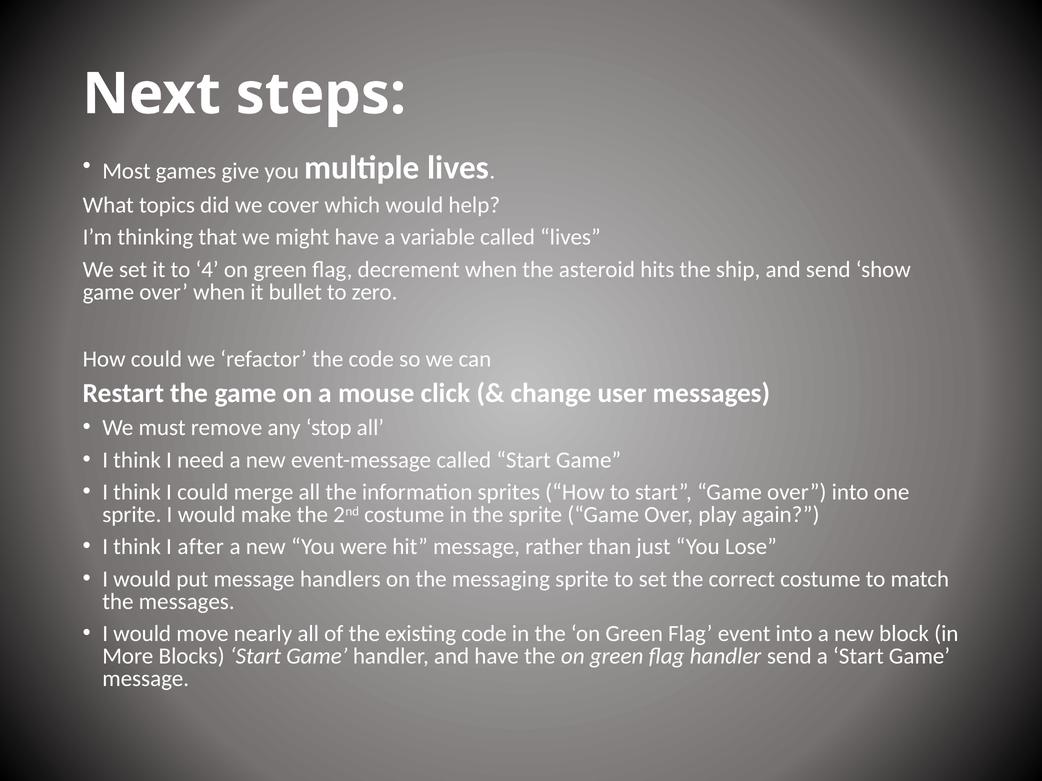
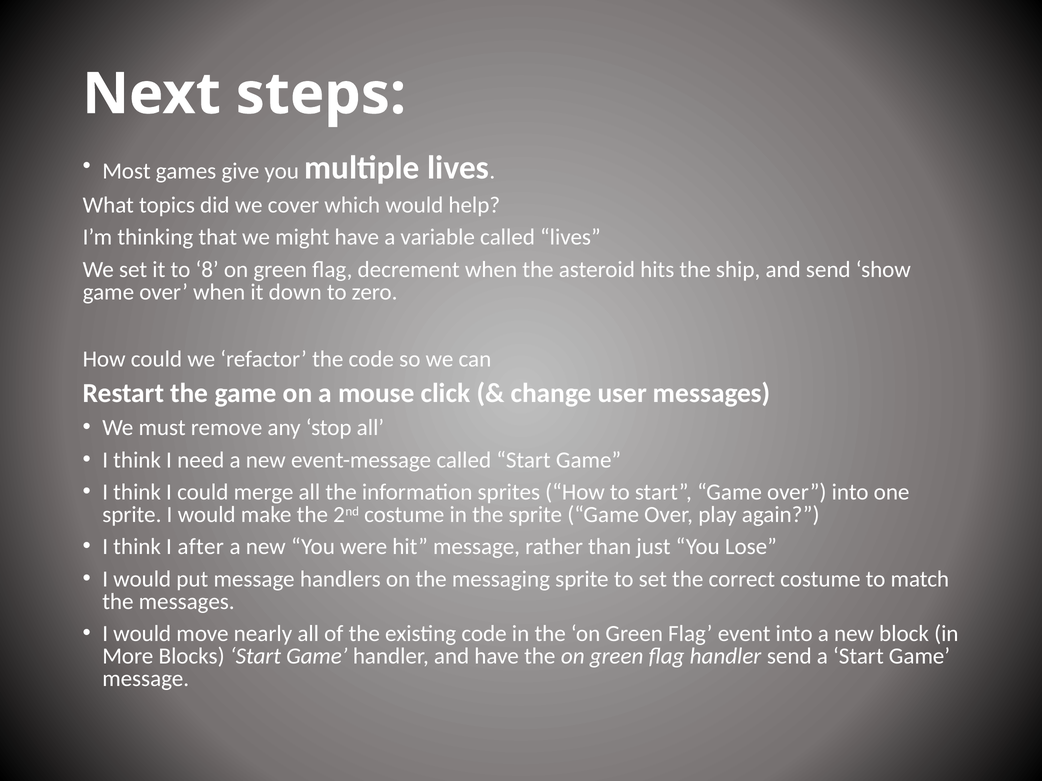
4: 4 -> 8
bullet: bullet -> down
